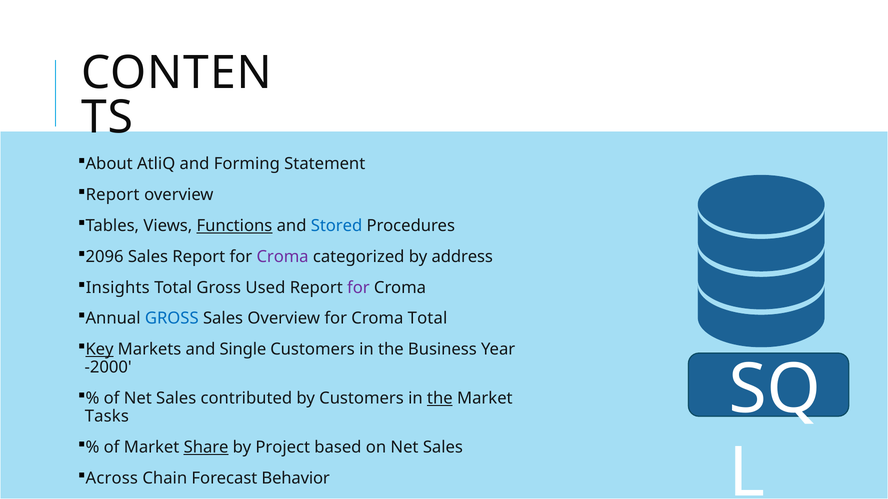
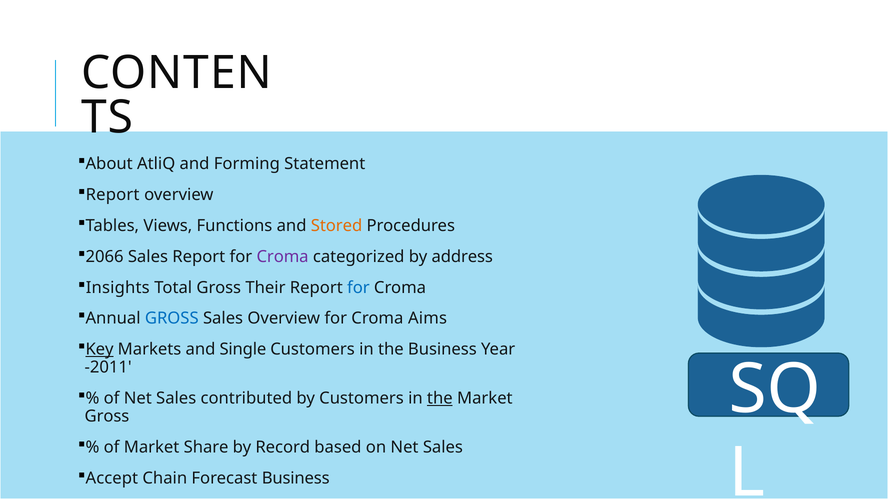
Functions underline: present -> none
Stored colour: blue -> orange
2096: 2096 -> 2066
Used: Used -> Their
for at (358, 288) colour: purple -> blue
Croma Total: Total -> Aims
-2000: -2000 -> -2011
Tasks at (107, 417): Tasks -> Gross
Share underline: present -> none
Project: Project -> Record
Across: Across -> Accept
Forecast Behavior: Behavior -> Business
